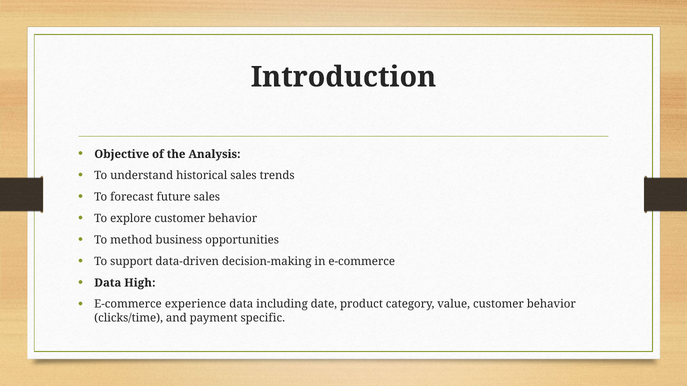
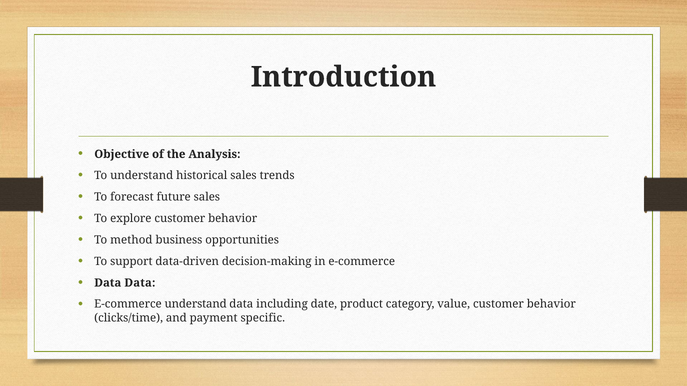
Data High: High -> Data
E-commerce experience: experience -> understand
